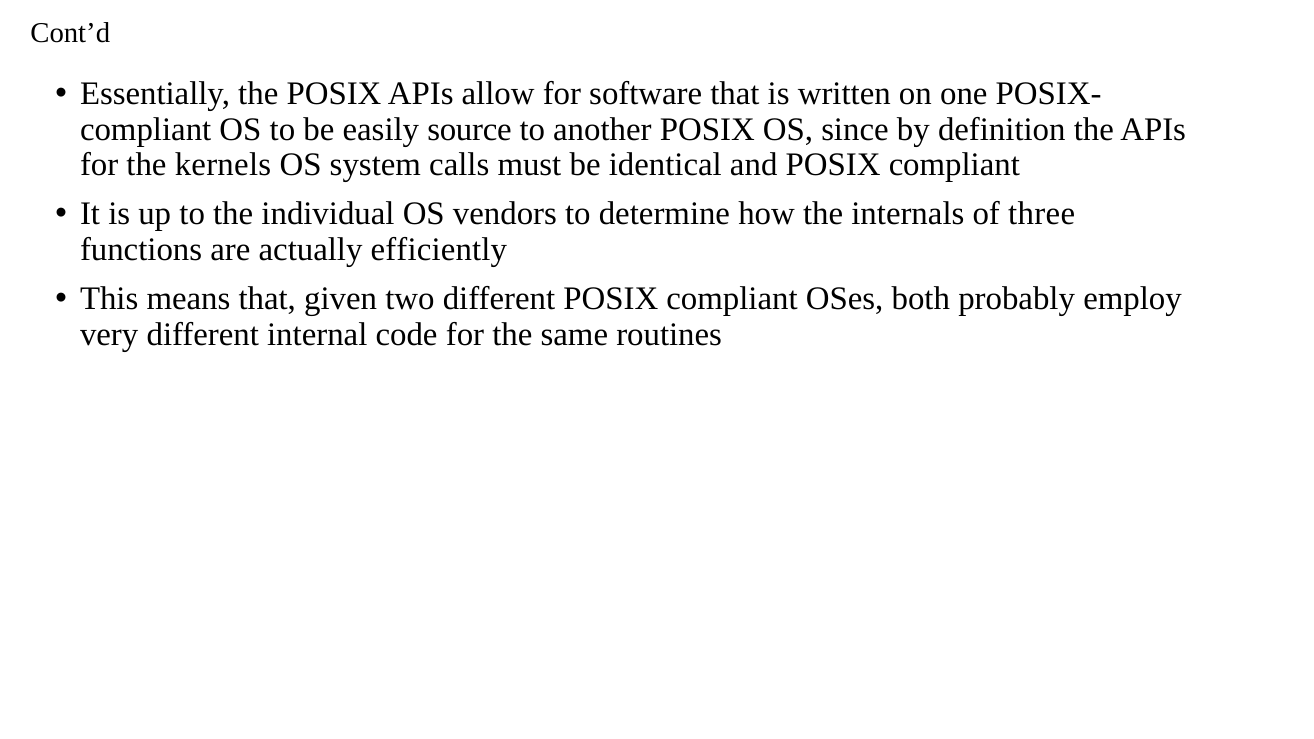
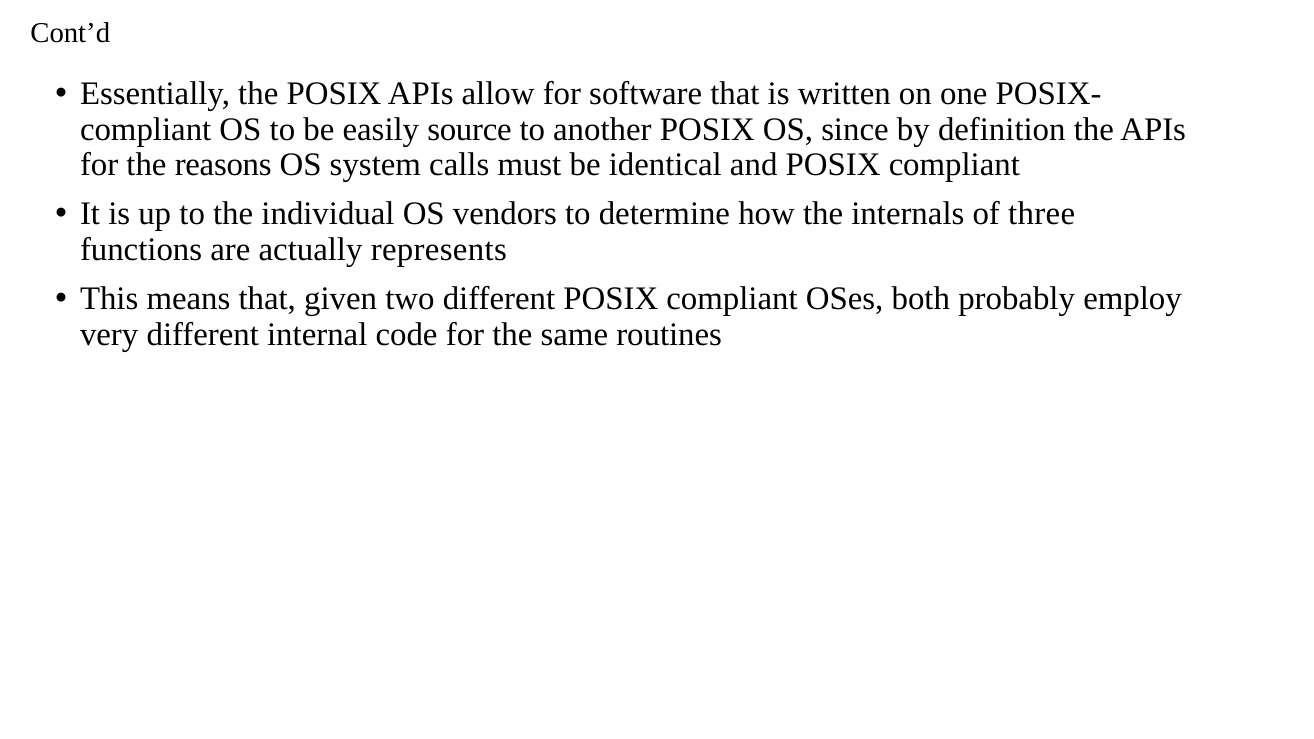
kernels: kernels -> reasons
efficiently: efficiently -> represents
